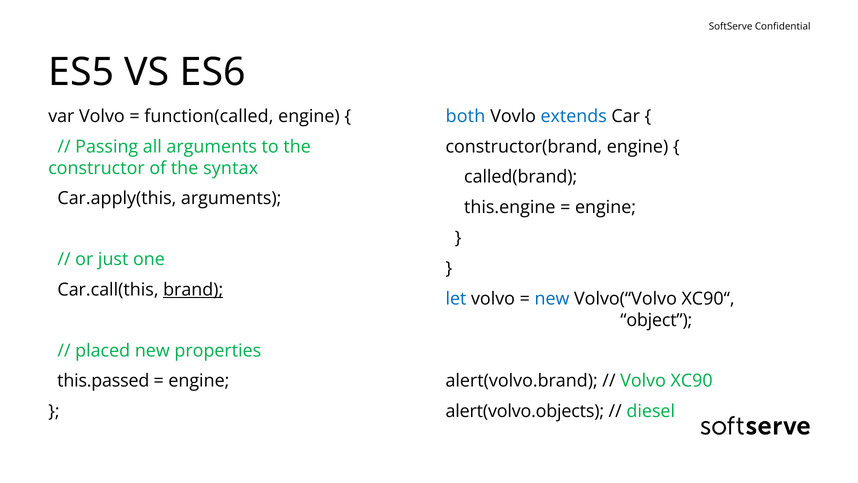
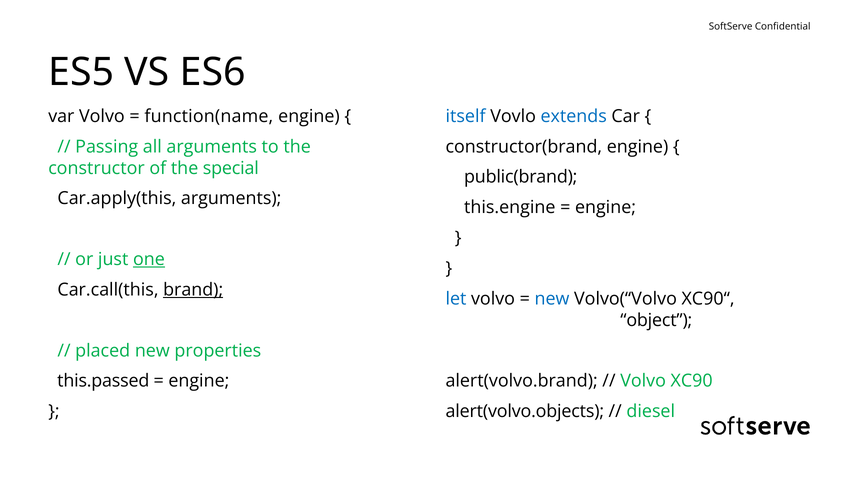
function(called: function(called -> function(name
both: both -> itself
syntax: syntax -> special
called(brand: called(brand -> public(brand
one underline: none -> present
